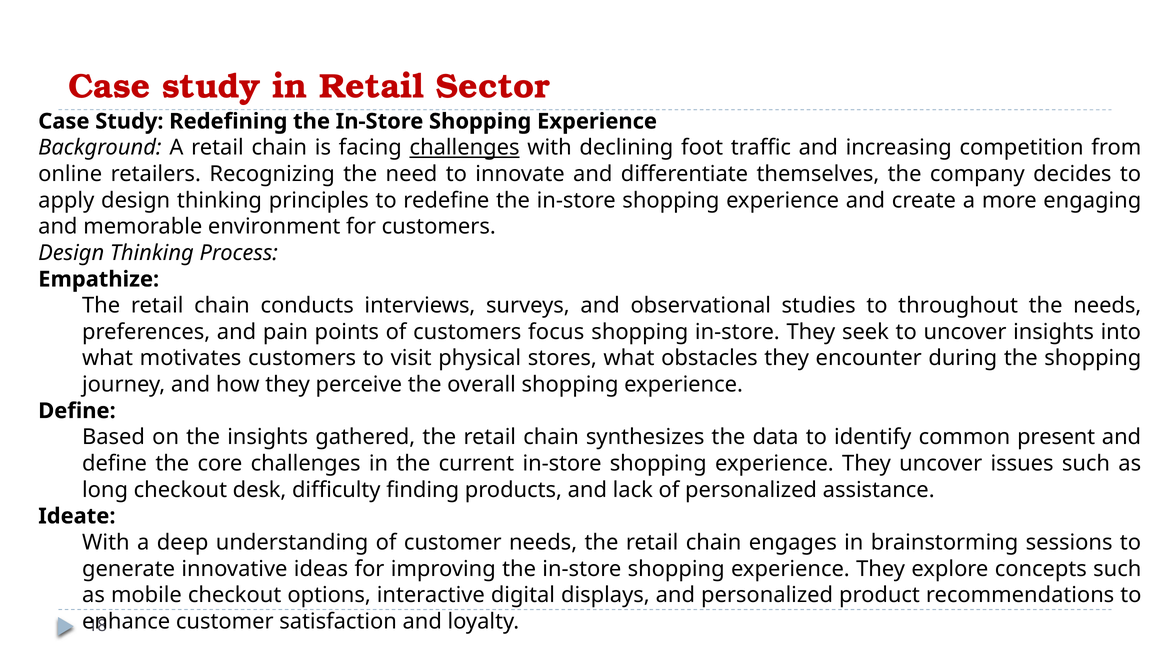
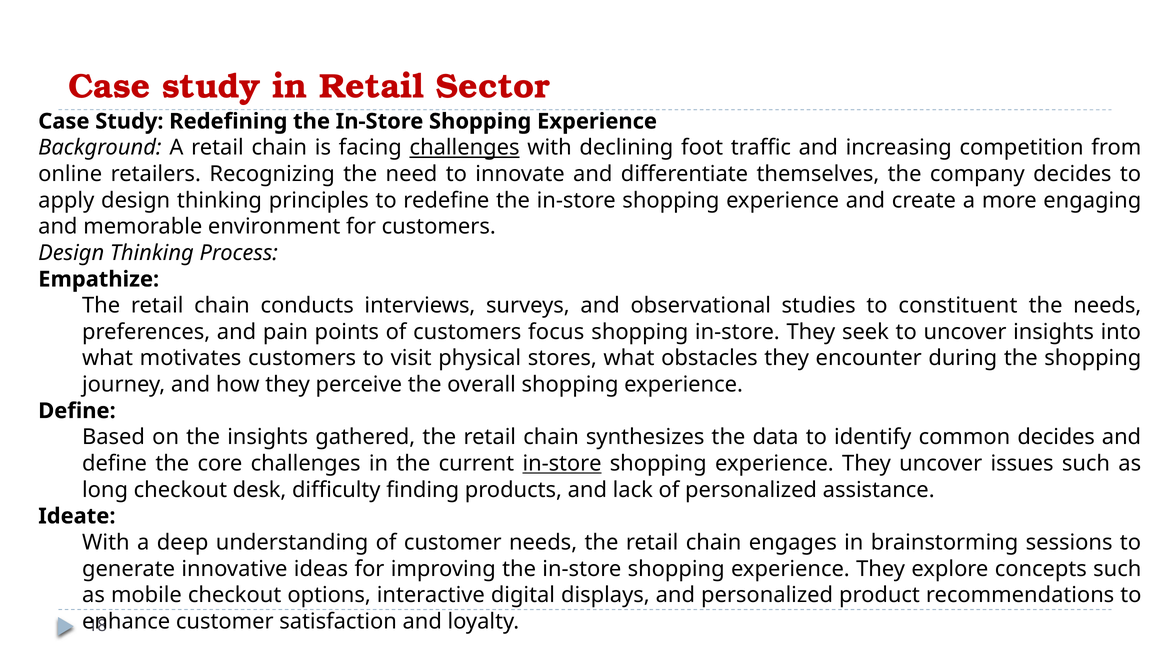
throughout: throughout -> constituent
common present: present -> decides
in-store at (562, 464) underline: none -> present
